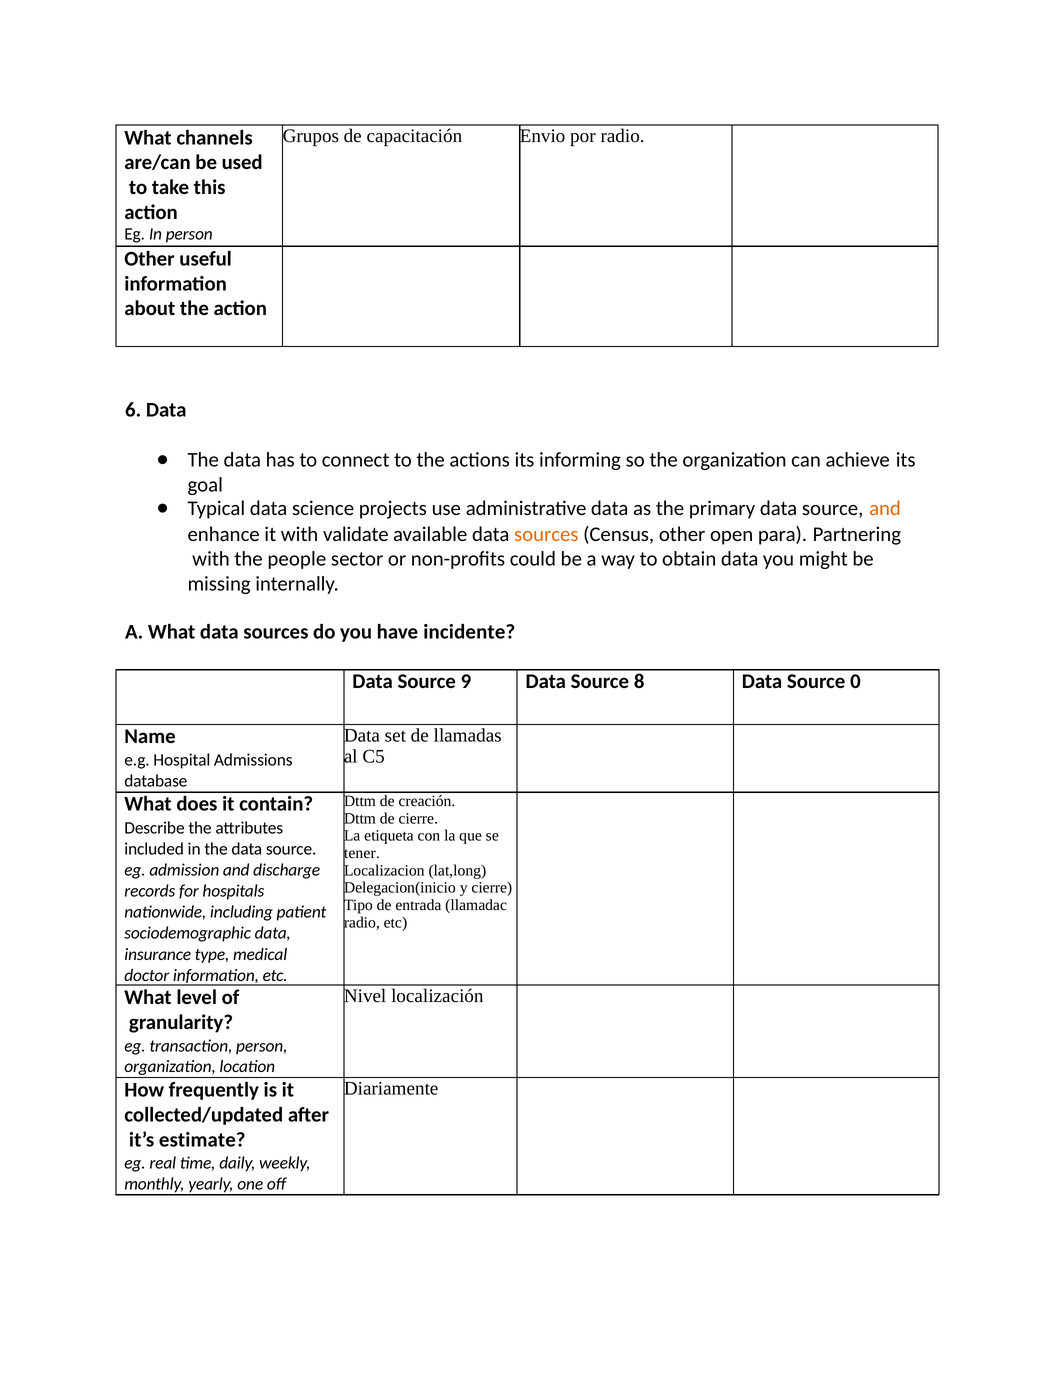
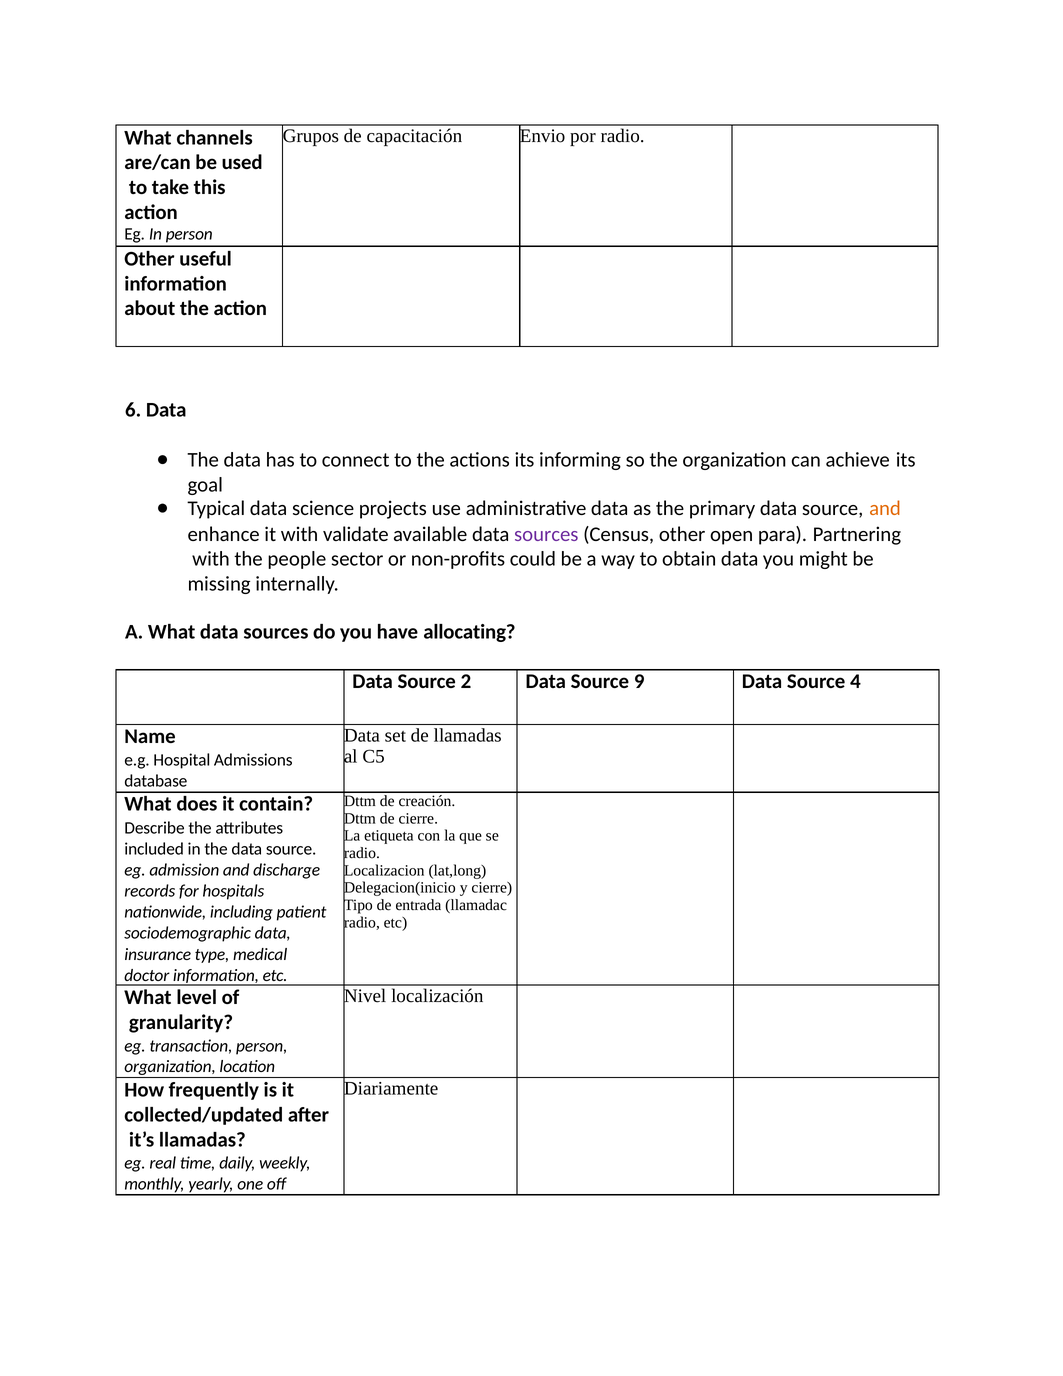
sources at (546, 534) colour: orange -> purple
incidente: incidente -> allocating
9: 9 -> 2
8: 8 -> 9
0: 0 -> 4
tener at (362, 853): tener -> radio
it’s estimate: estimate -> llamadas
